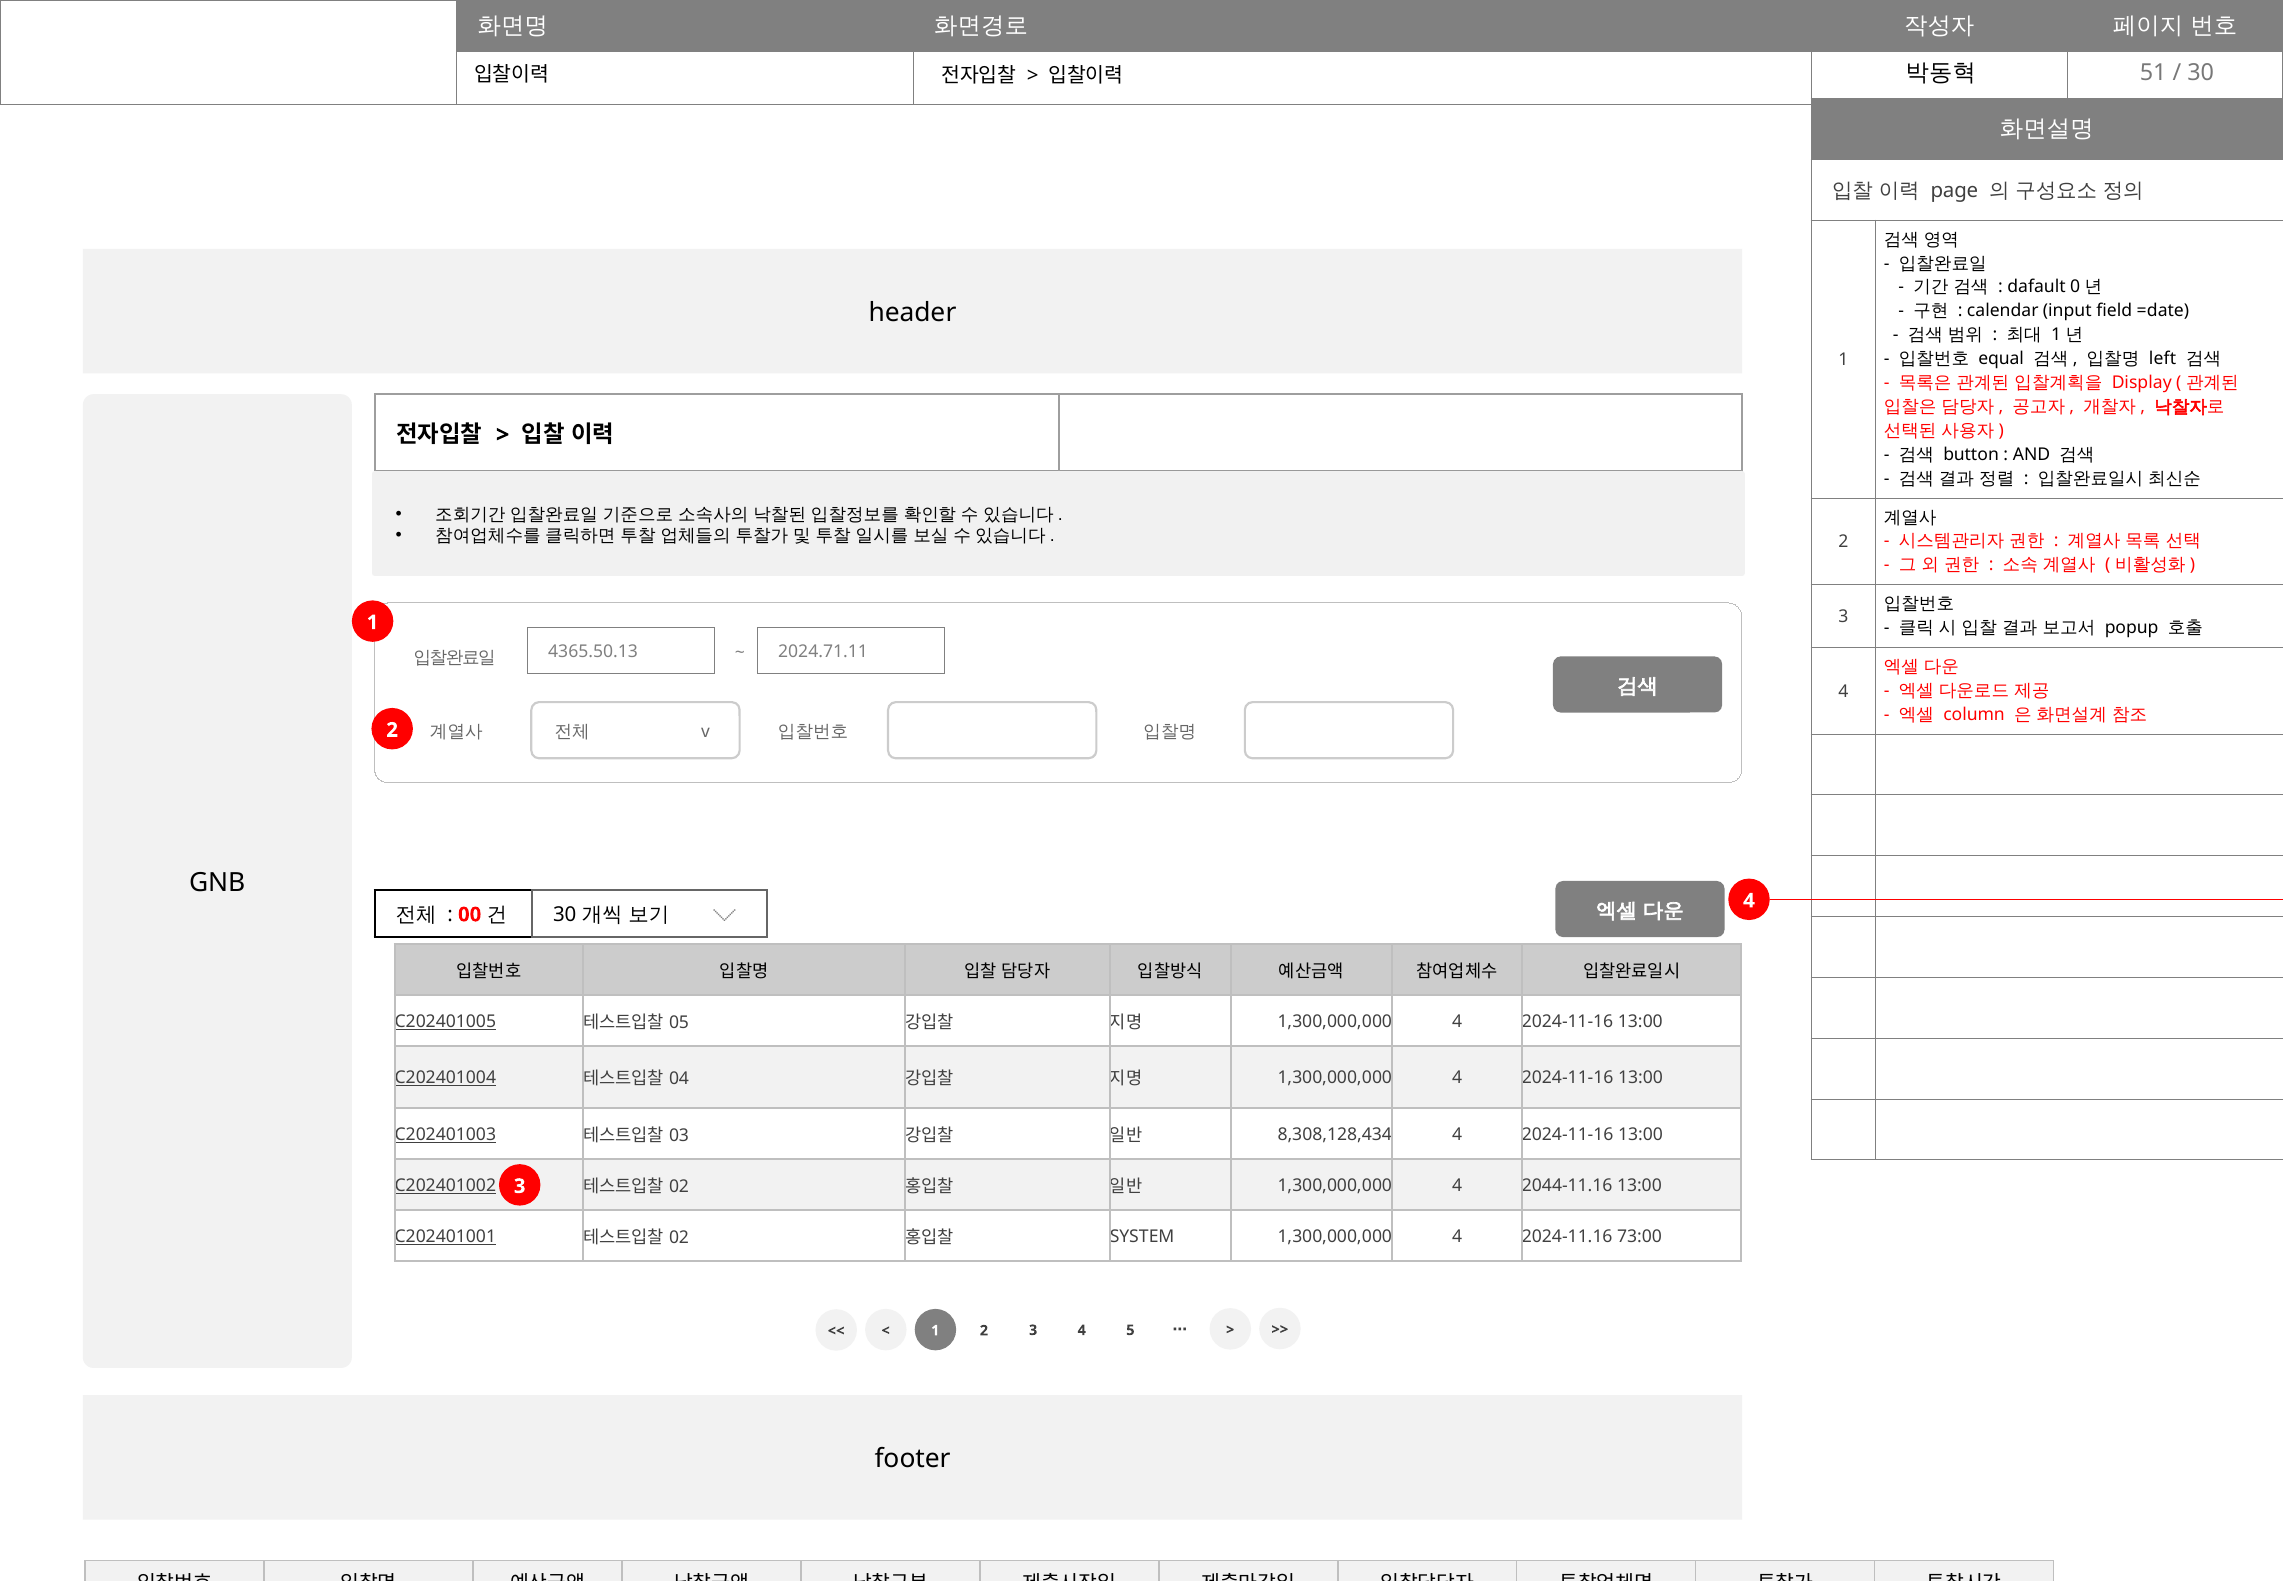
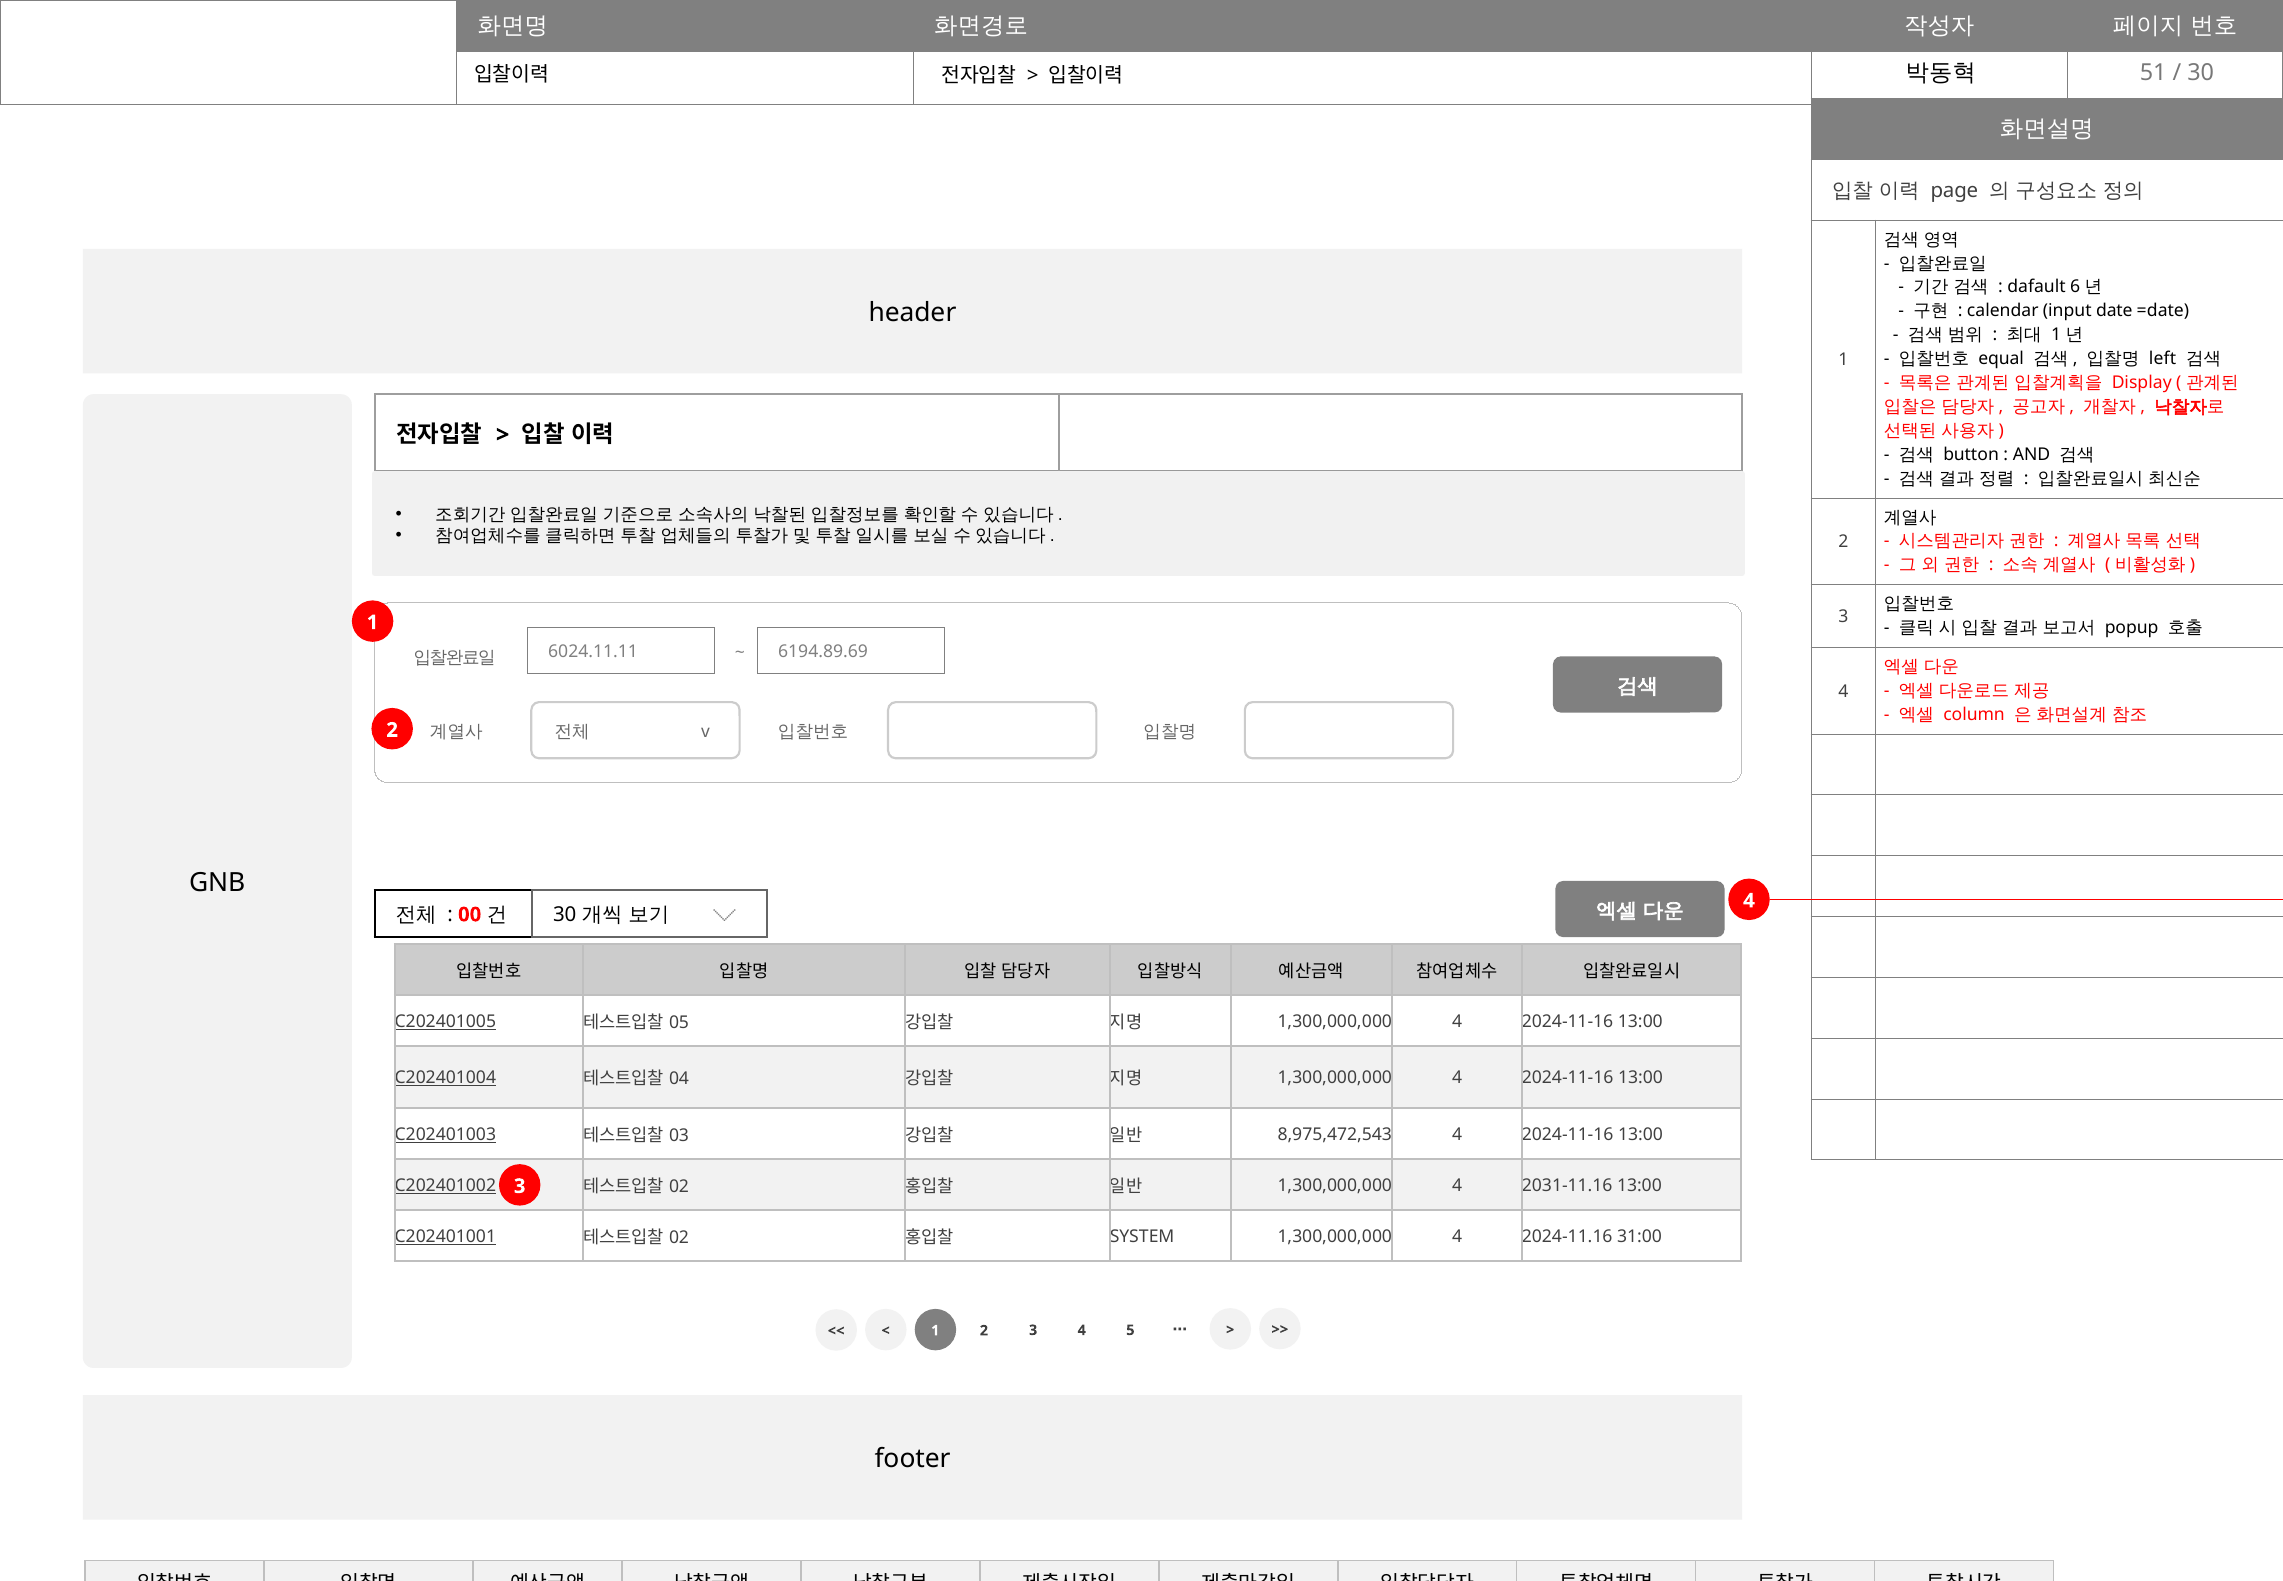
0: 0 -> 6
field: field -> date
4365.50.13: 4365.50.13 -> 6024.11.11
2024.71.11: 2024.71.11 -> 6194.89.69
8,308,128,434: 8,308,128,434 -> 8,975,472,543
2044-11.16: 2044-11.16 -> 2031-11.16
73:00: 73:00 -> 31:00
